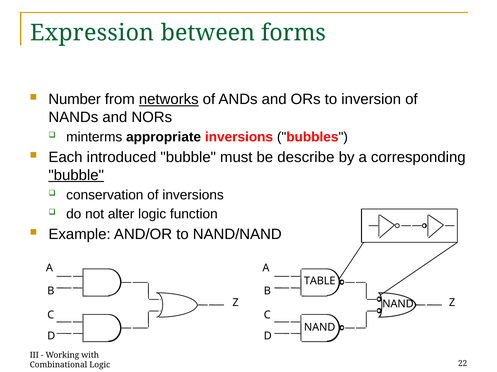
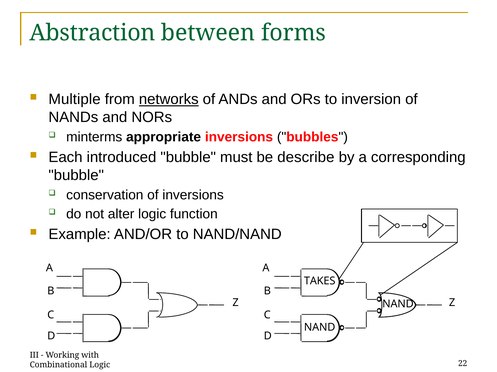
Expression: Expression -> Abstraction
Number: Number -> Multiple
bubble at (76, 175) underline: present -> none
TABLE: TABLE -> TAKES
